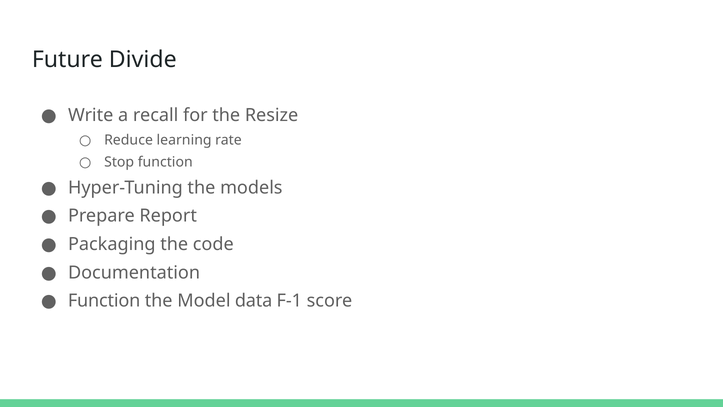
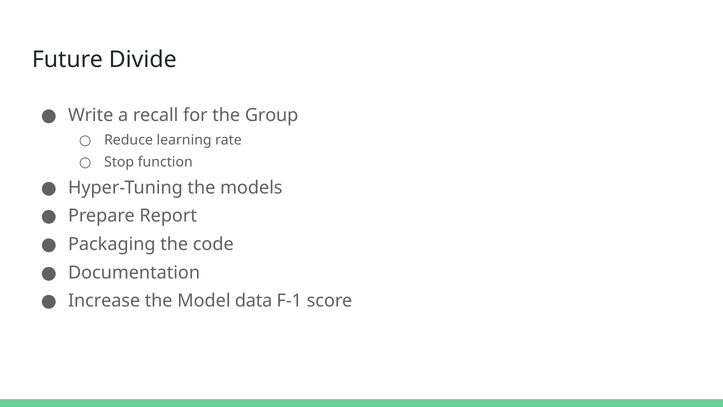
Resize: Resize -> Group
Function at (104, 301): Function -> Increase
